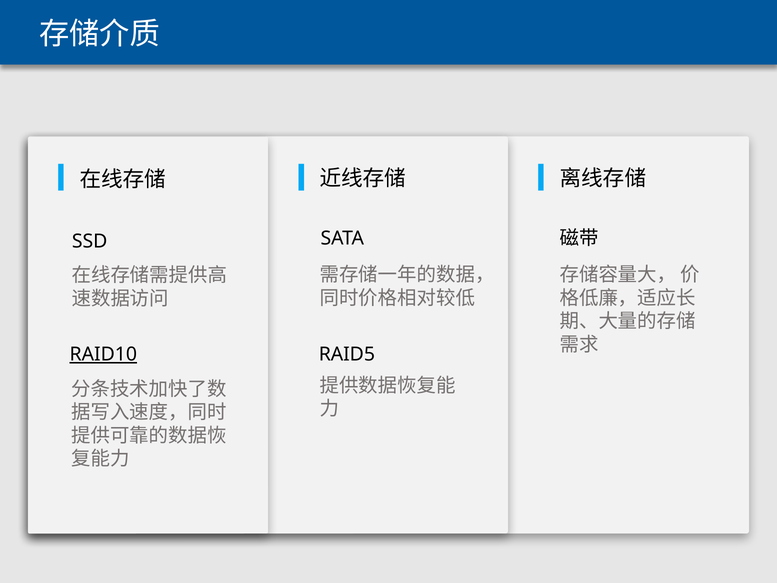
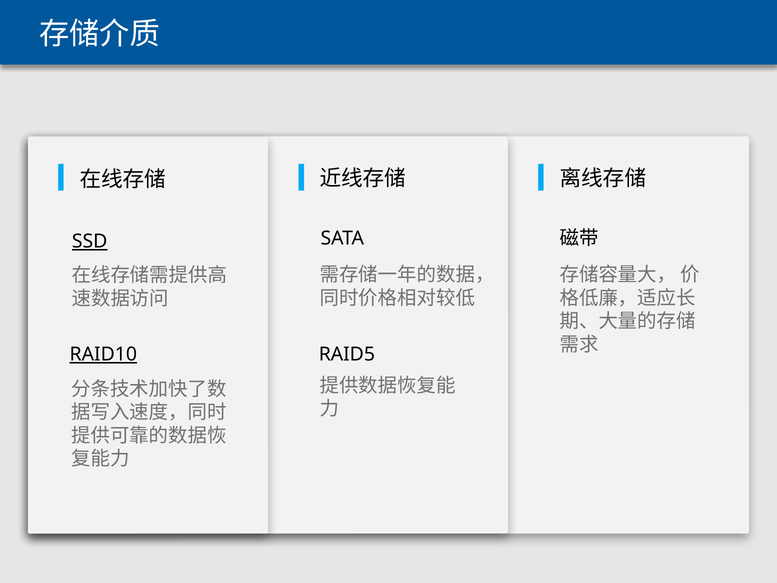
SSD underline: none -> present
